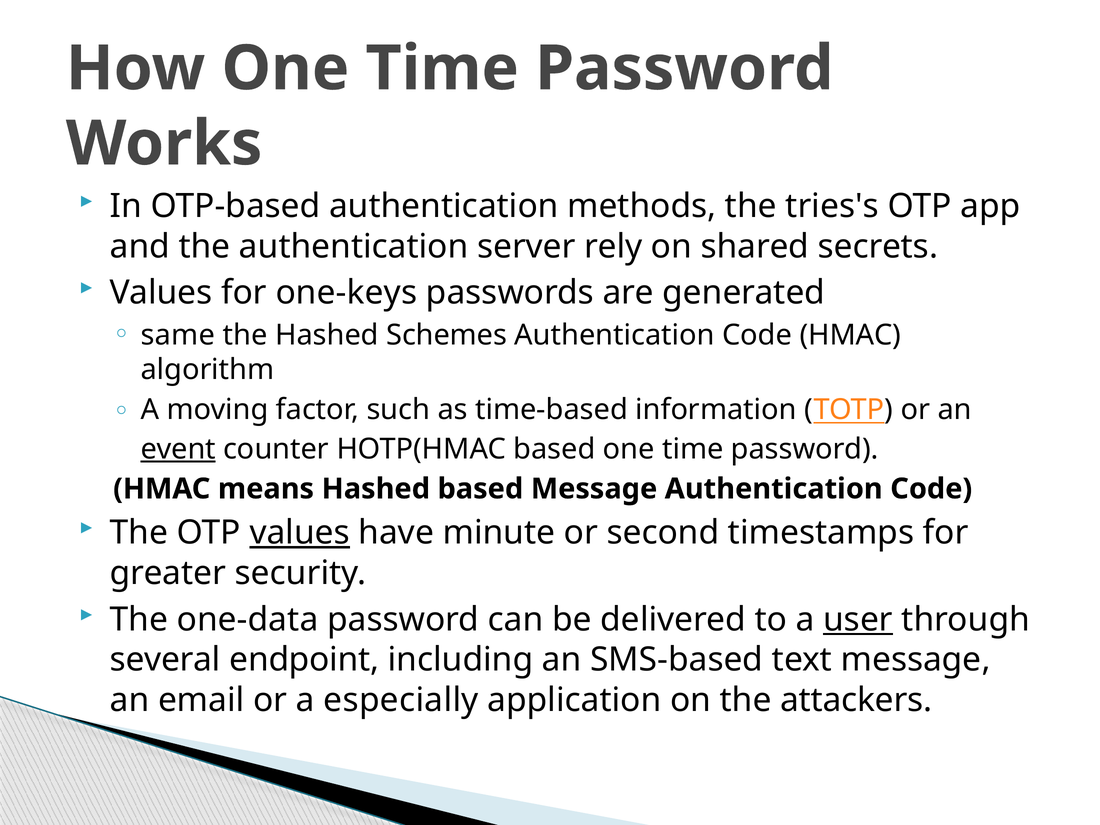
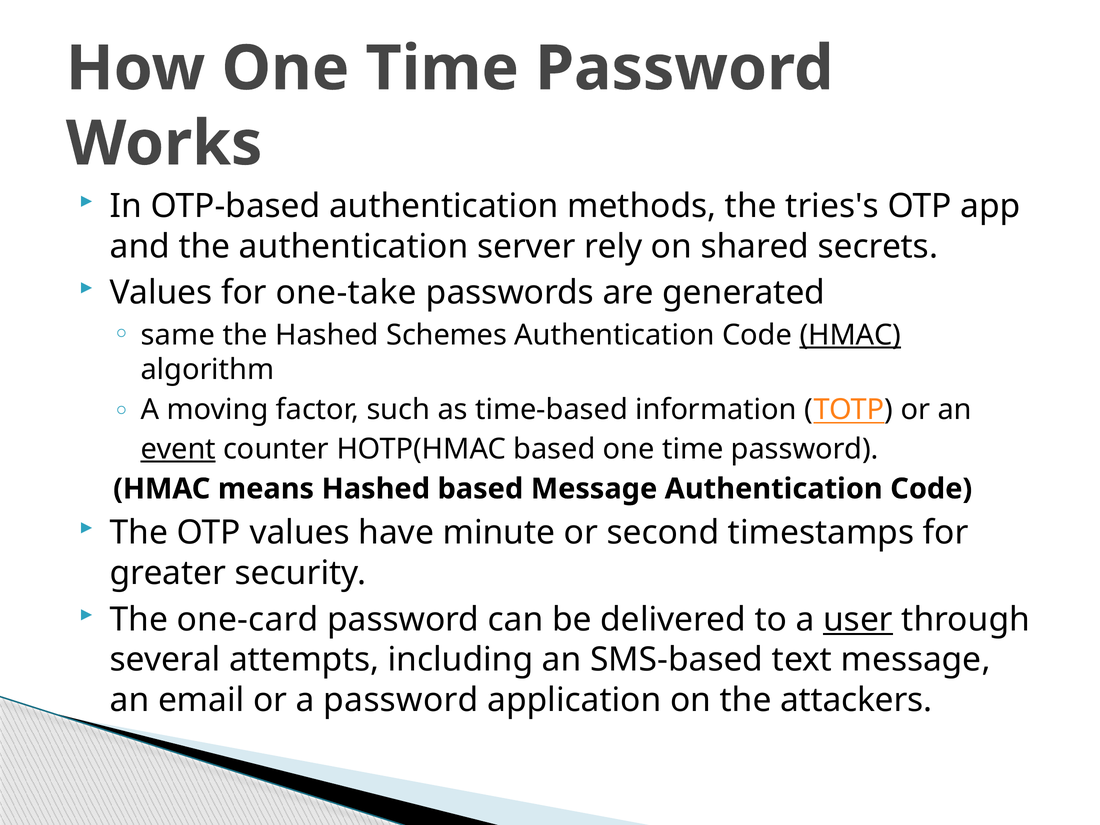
one-keys: one-keys -> one-take
HMAC at (850, 335) underline: none -> present
values at (300, 533) underline: present -> none
one-data: one-data -> one-card
endpoint: endpoint -> attempts
a especially: especially -> password
